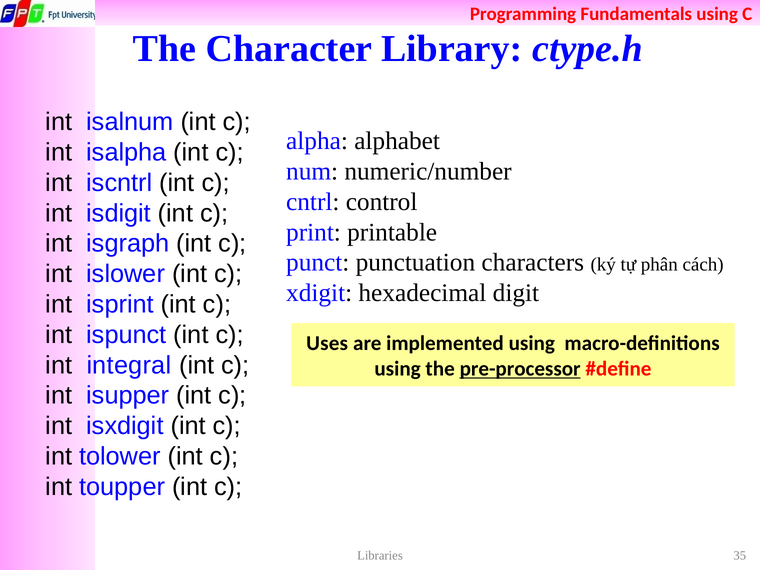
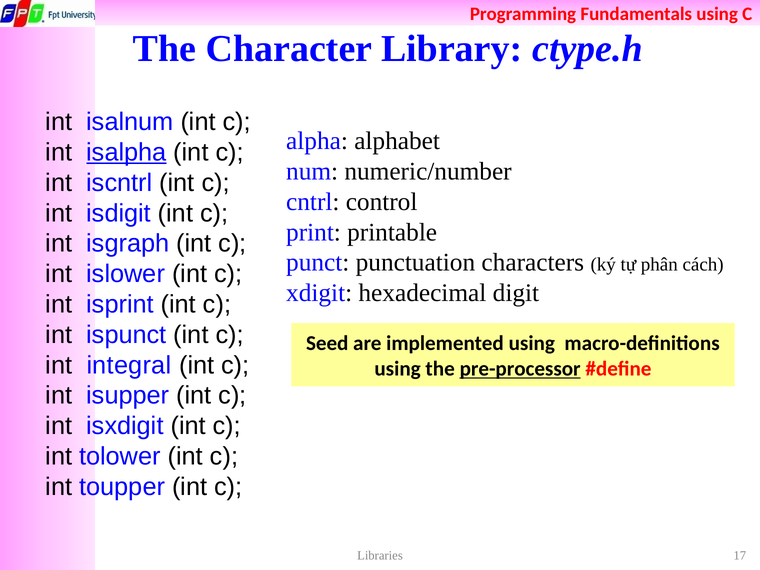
isalpha underline: none -> present
Uses: Uses -> Seed
35: 35 -> 17
